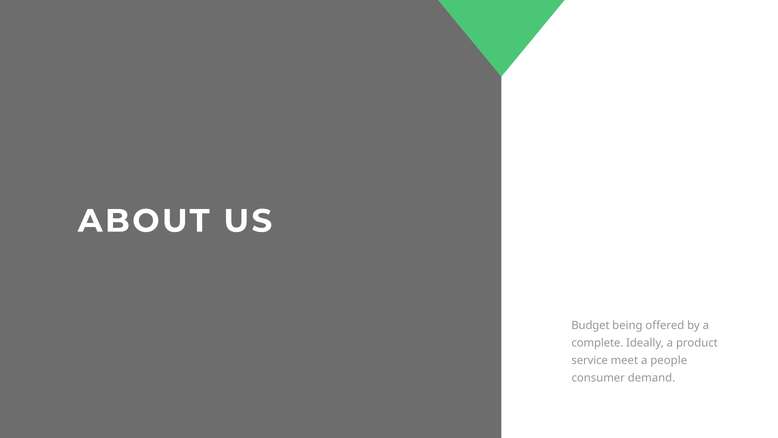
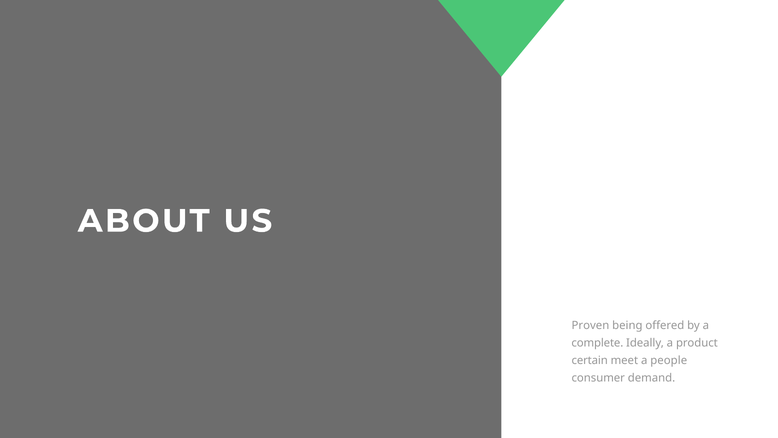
Budget: Budget -> Proven
service: service -> certain
